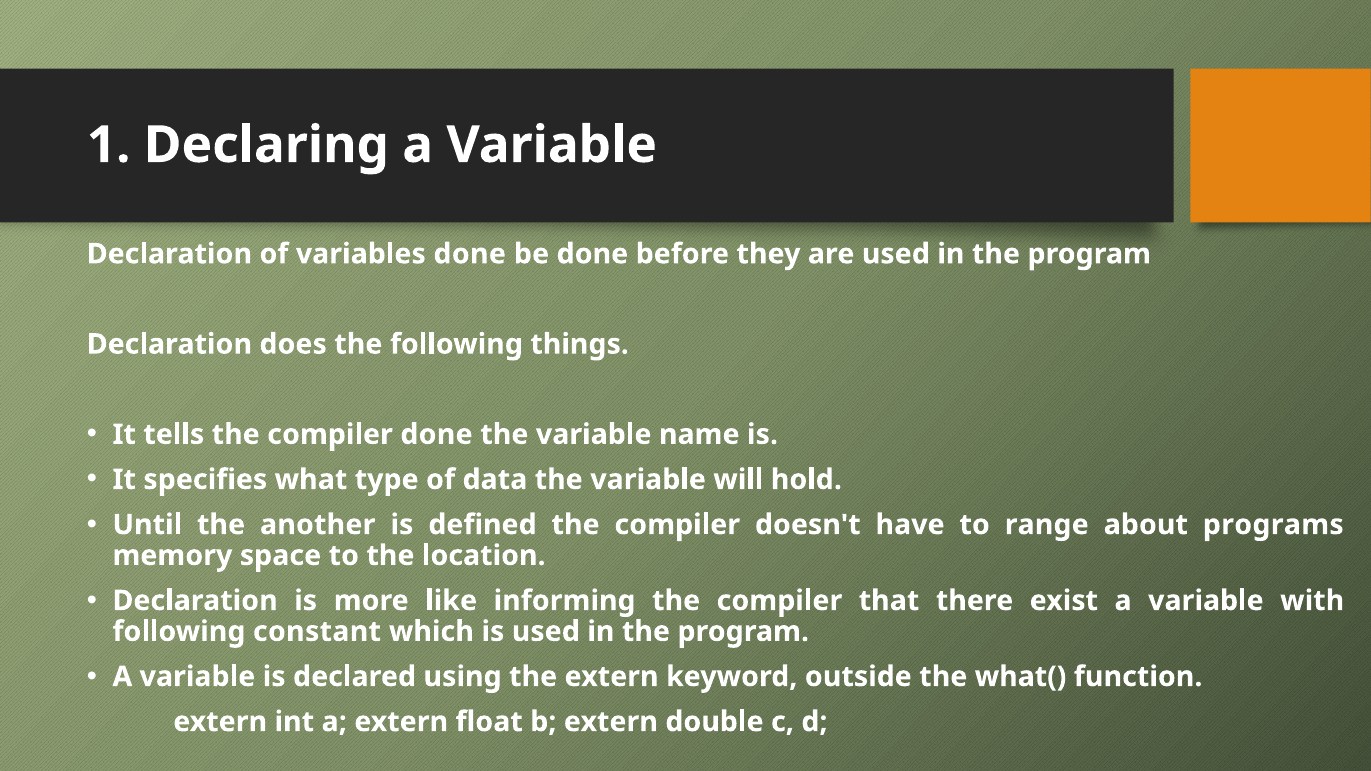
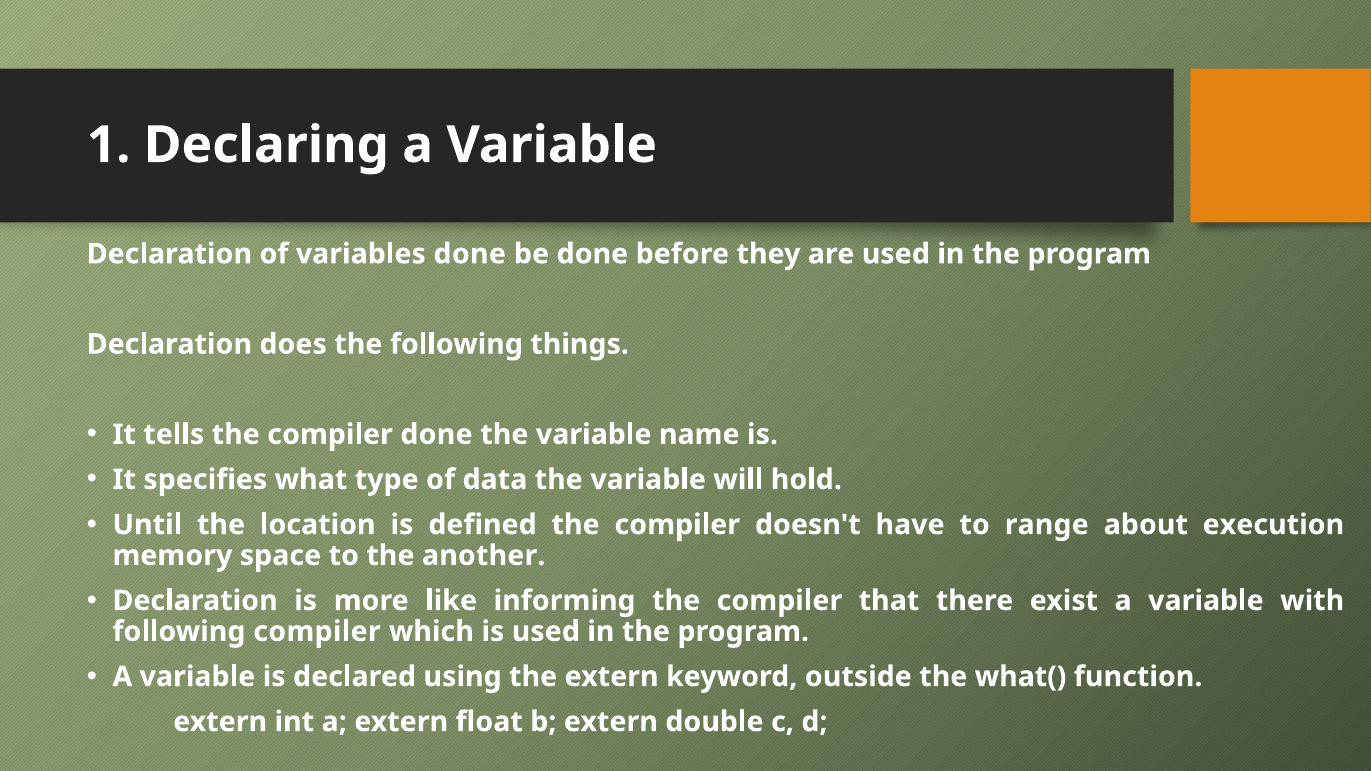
another: another -> location
programs: programs -> execution
location: location -> another
following constant: constant -> compiler
